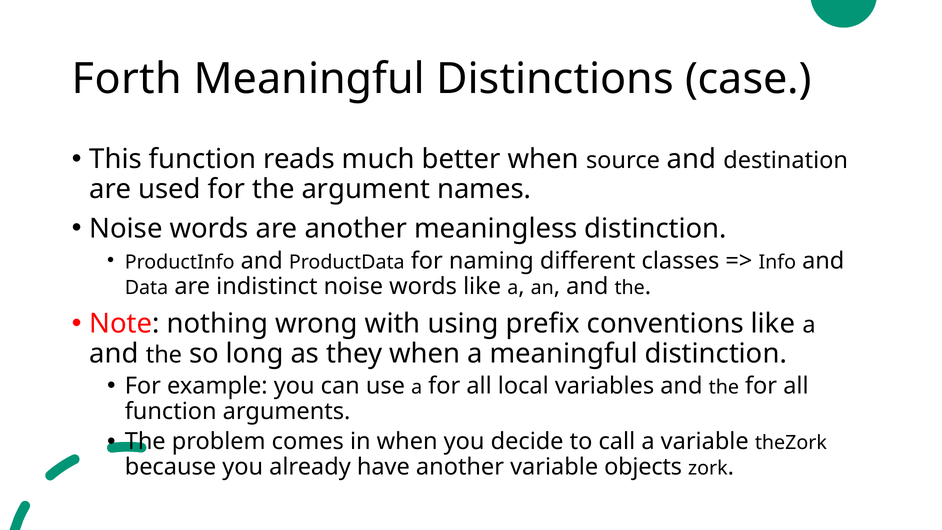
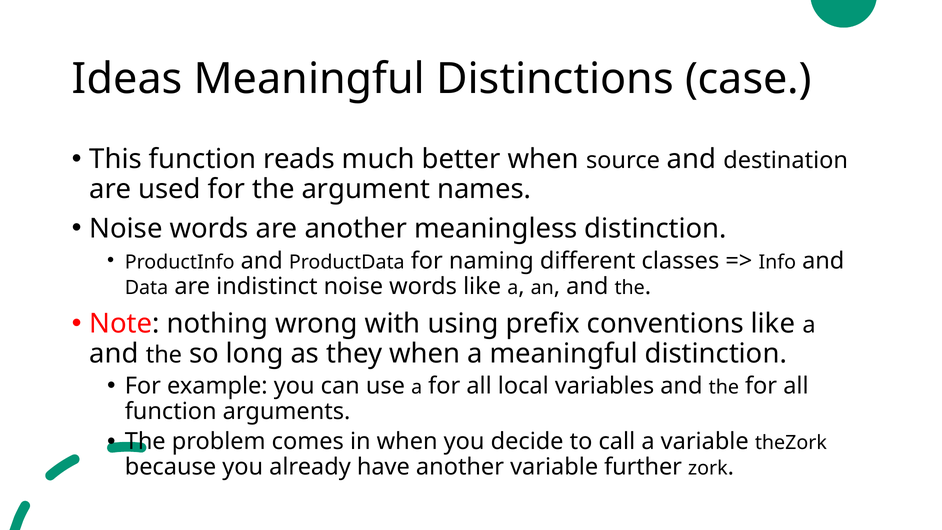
Forth: Forth -> Ideas
objects: objects -> further
